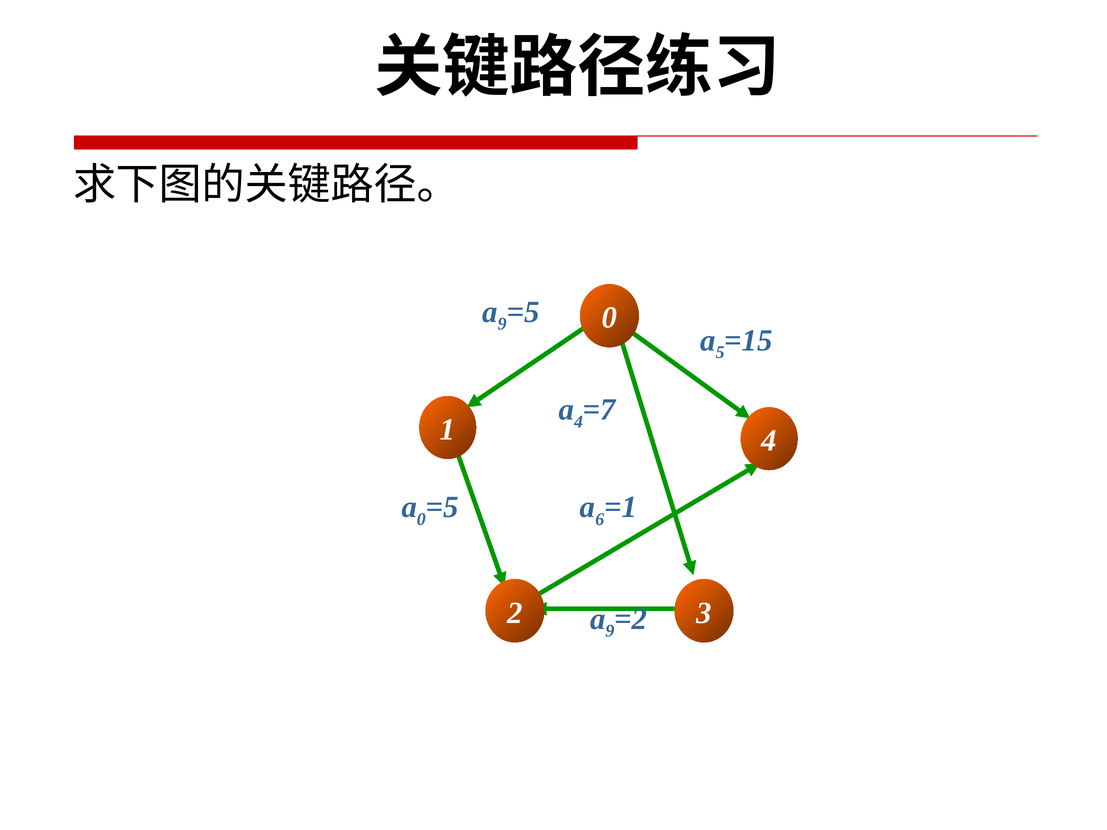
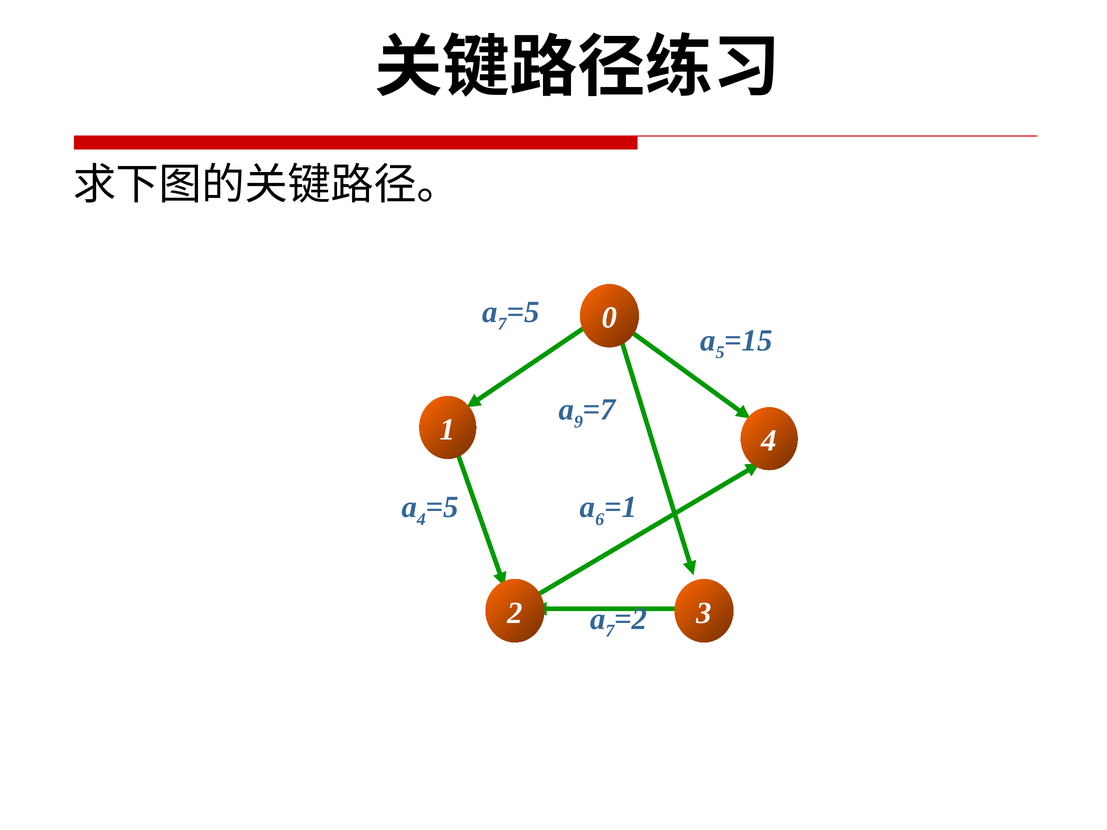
9 at (502, 324): 9 -> 7
4 at (579, 422): 4 -> 9
0 at (421, 519): 0 -> 4
9 at (610, 631): 9 -> 7
